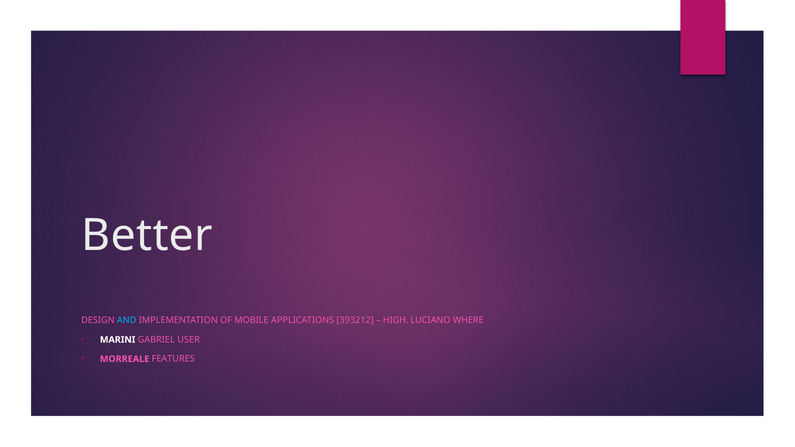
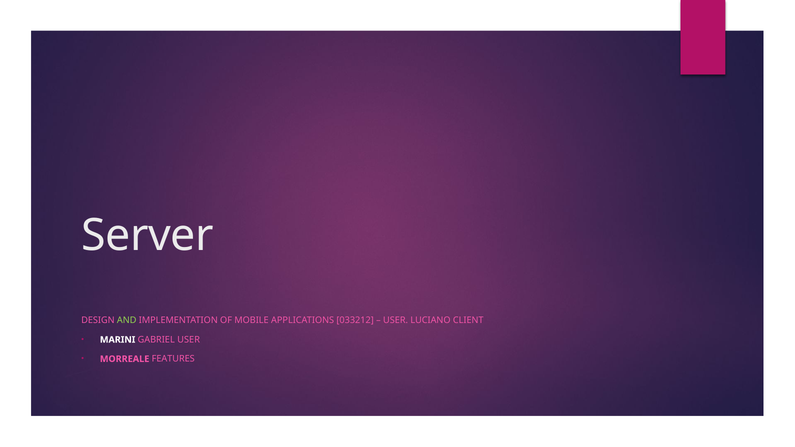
Better: Better -> Server
AND colour: light blue -> light green
393212: 393212 -> 033212
HIGH at (396, 321): HIGH -> USER
WHERE: WHERE -> CLIENT
